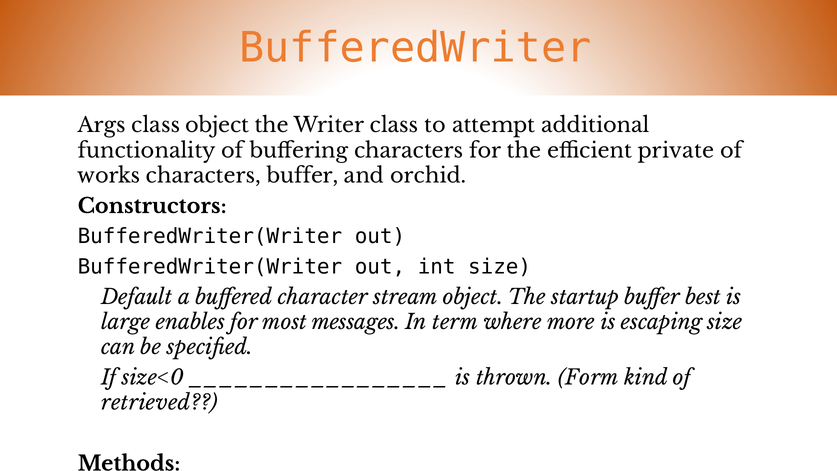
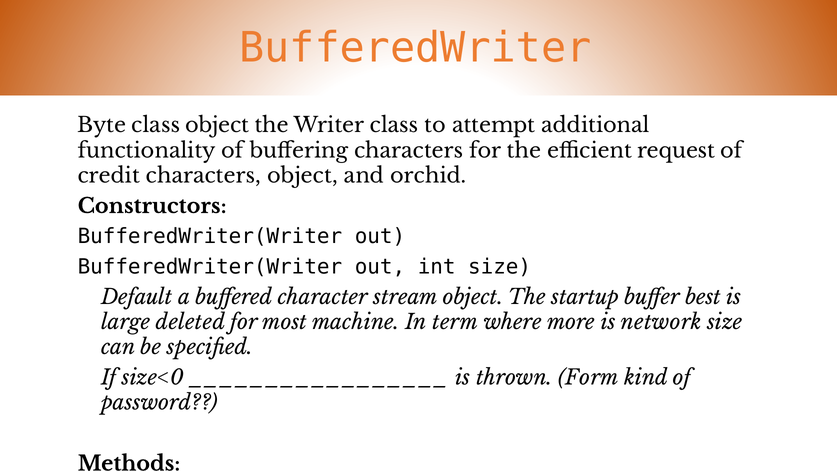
Args: Args -> Byte
private: private -> request
works: works -> credit
characters buffer: buffer -> object
enables: enables -> deleted
messages: messages -> machine
escaping: escaping -> network
retrieved: retrieved -> password
